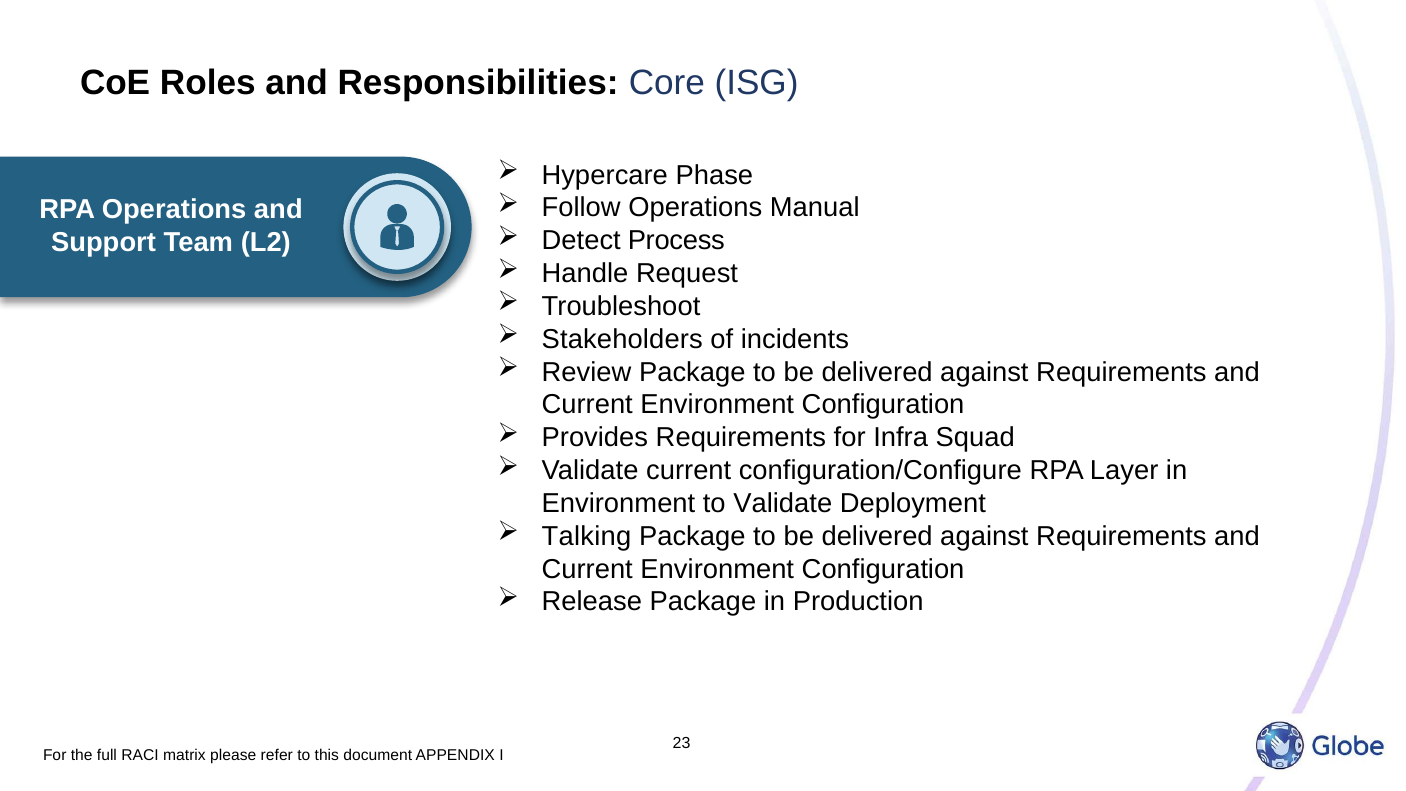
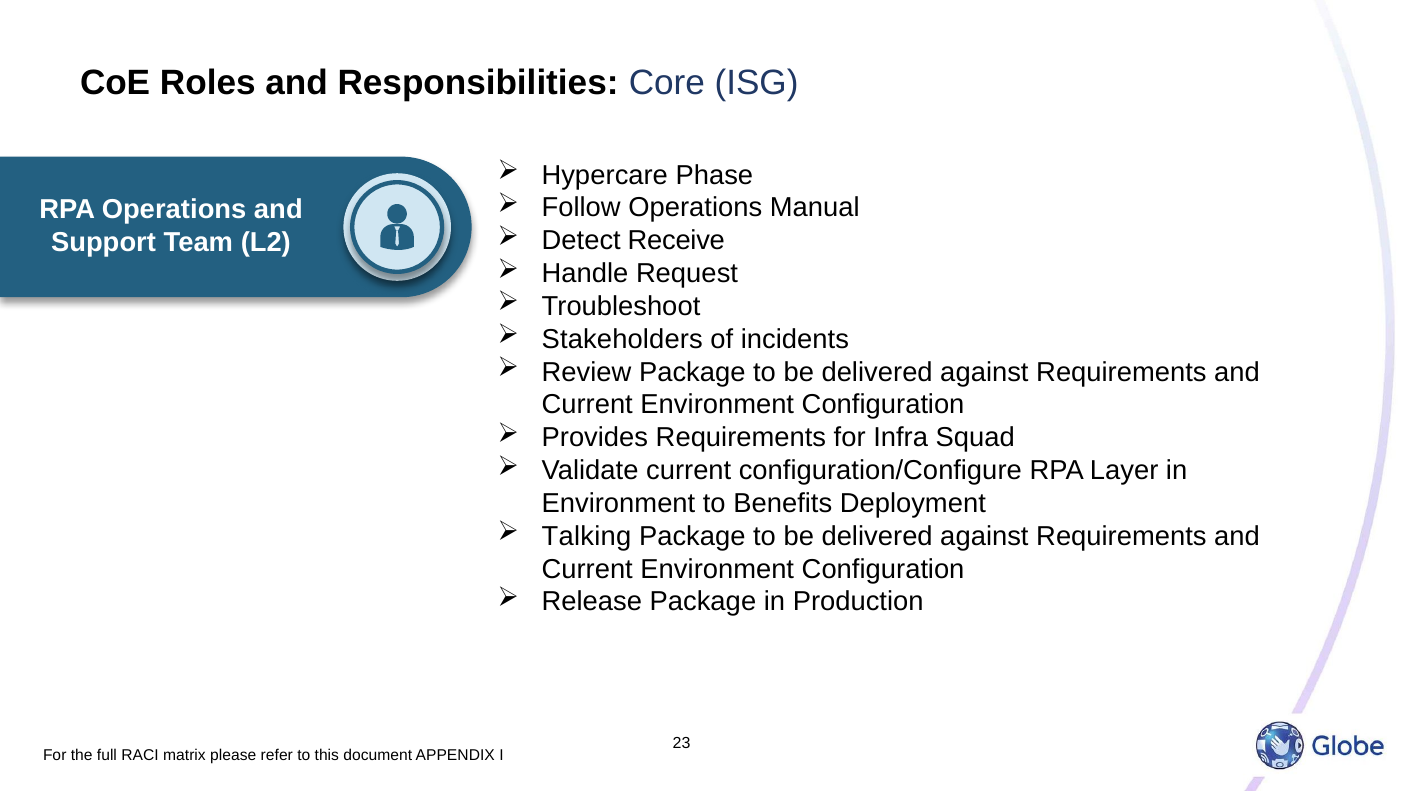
Process: Process -> Receive
to Validate: Validate -> Benefits
